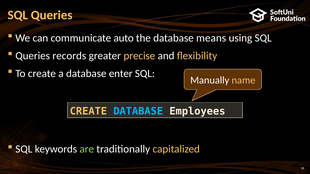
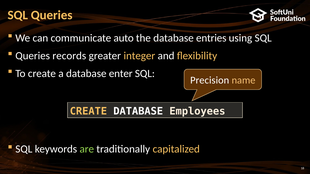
means: means -> entries
precise: precise -> integer
Manually: Manually -> Precision
DATABASE at (138, 111) colour: light blue -> white
